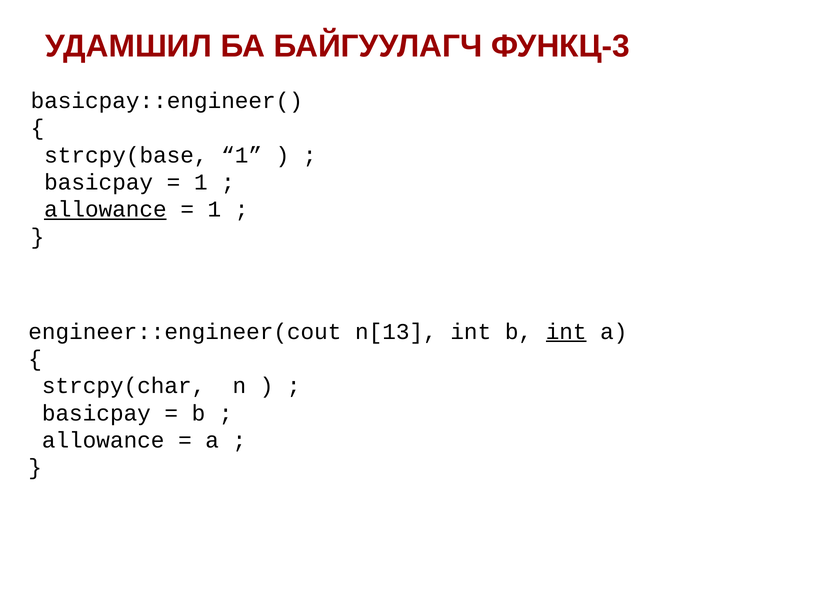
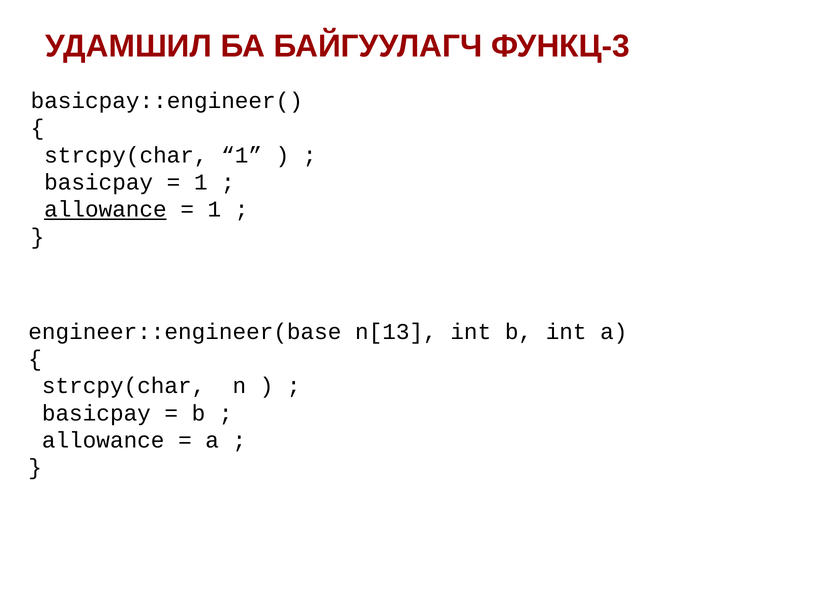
strcpy(base at (126, 155): strcpy(base -> strcpy(char
engineer::engineer(cout: engineer::engineer(cout -> engineer::engineer(base
int at (566, 332) underline: present -> none
